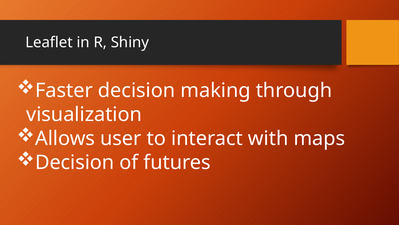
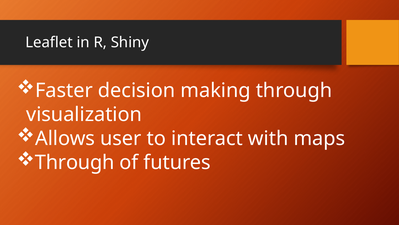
Decision at (75, 162): Decision -> Through
